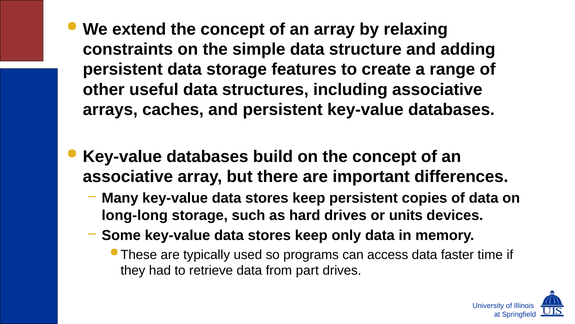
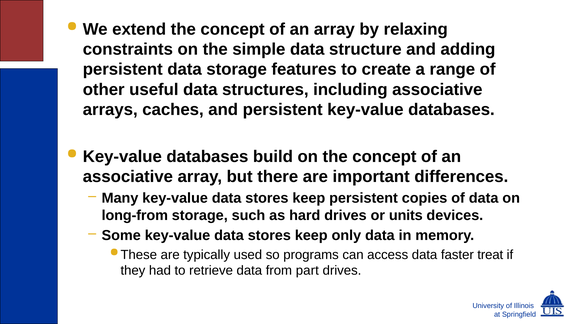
long-long: long-long -> long-from
time: time -> treat
